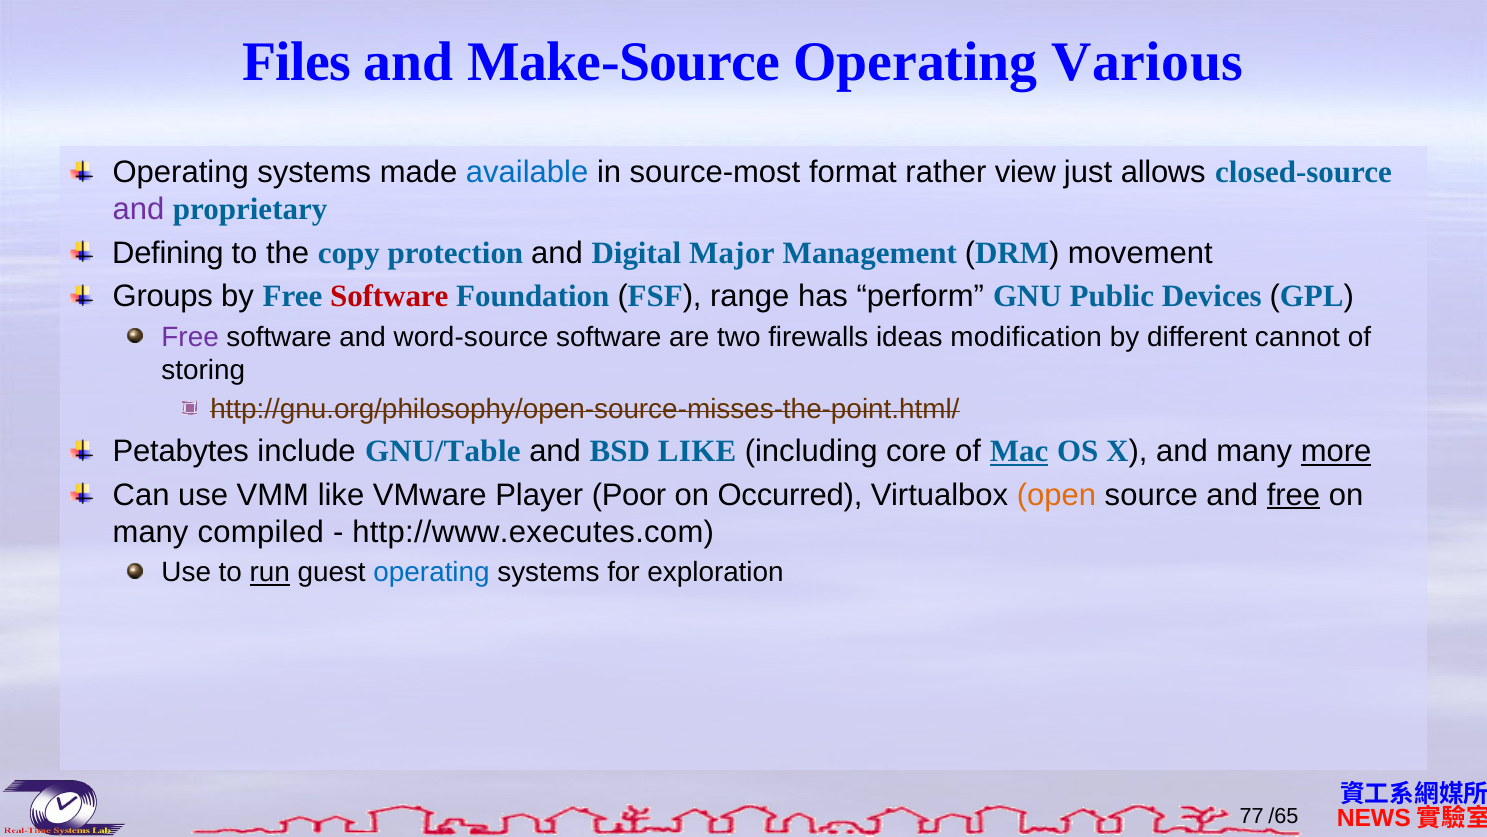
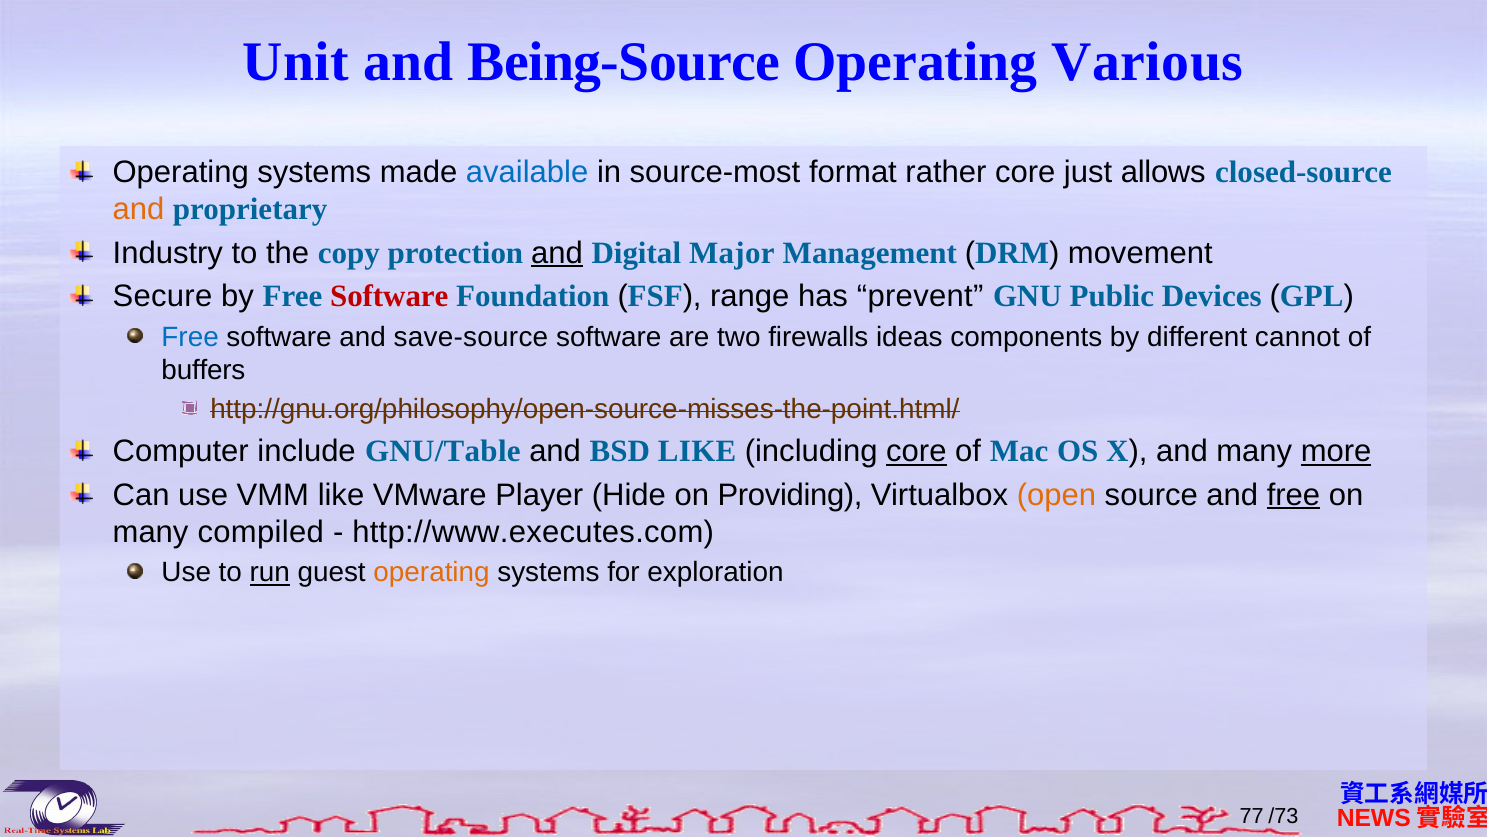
Files: Files -> Unit
Make-Source: Make-Source -> Being-Source
rather view: view -> core
and at (139, 209) colour: purple -> orange
Defining: Defining -> Industry
and at (557, 253) underline: none -> present
Groups: Groups -> Secure
perform: perform -> prevent
Free at (190, 337) colour: purple -> blue
word-source: word-source -> save-source
modification: modification -> components
storing: storing -> buffers
Petabytes: Petabytes -> Computer
core at (916, 451) underline: none -> present
Mac underline: present -> none
Poor: Poor -> Hide
Occurred: Occurred -> Providing
operating at (432, 572) colour: blue -> orange
/65: /65 -> /73
